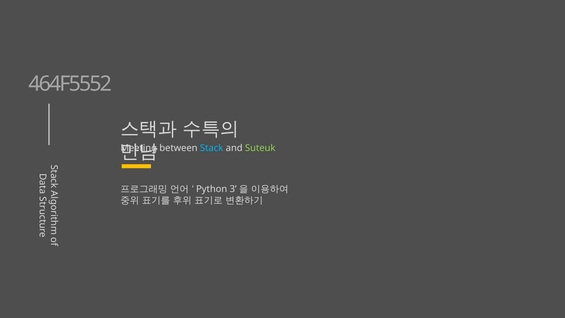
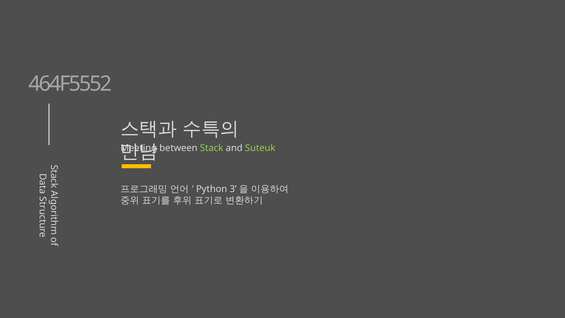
Stack colour: light blue -> light green
